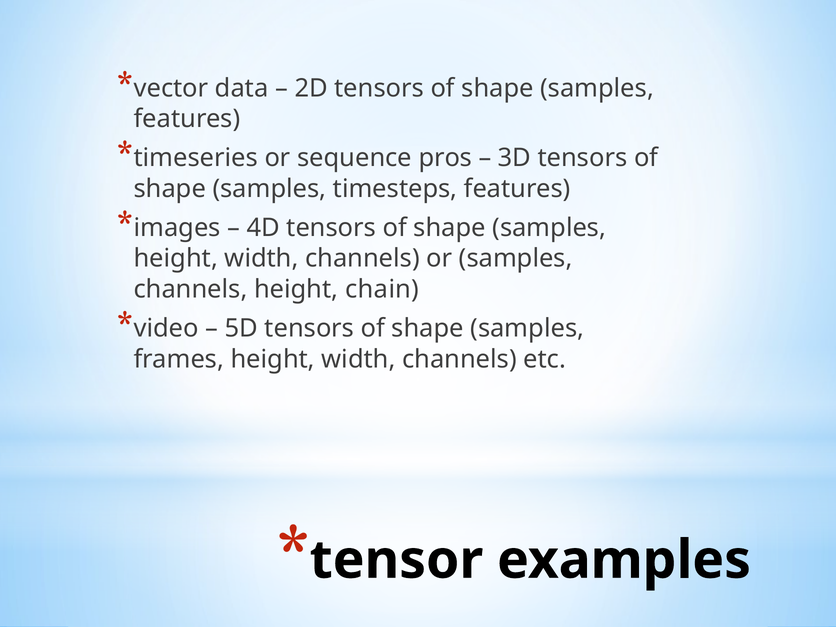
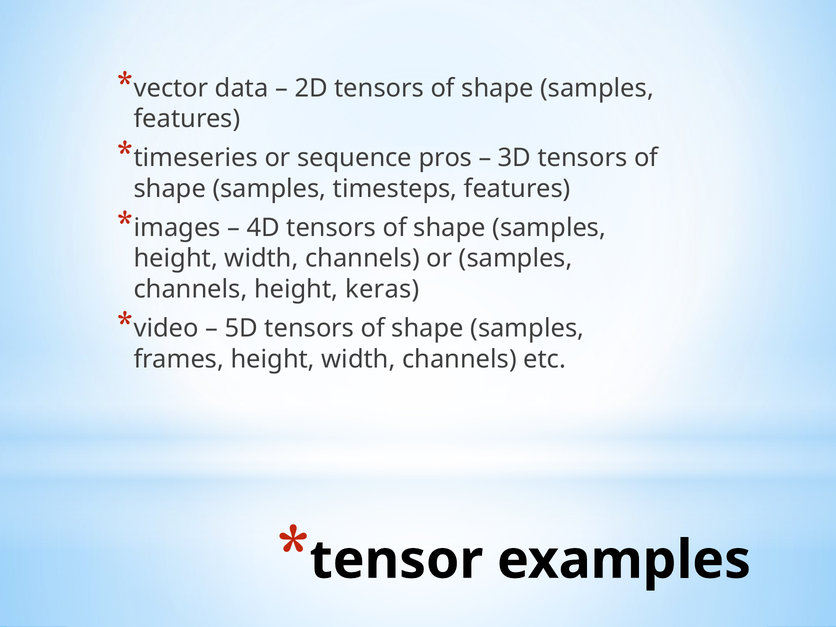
chain: chain -> keras
